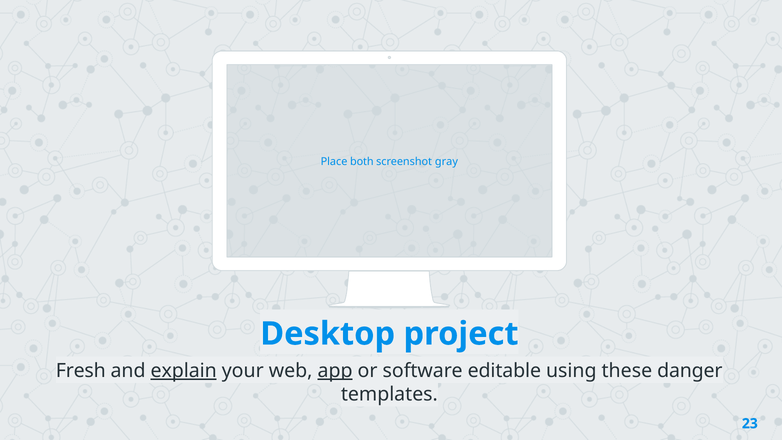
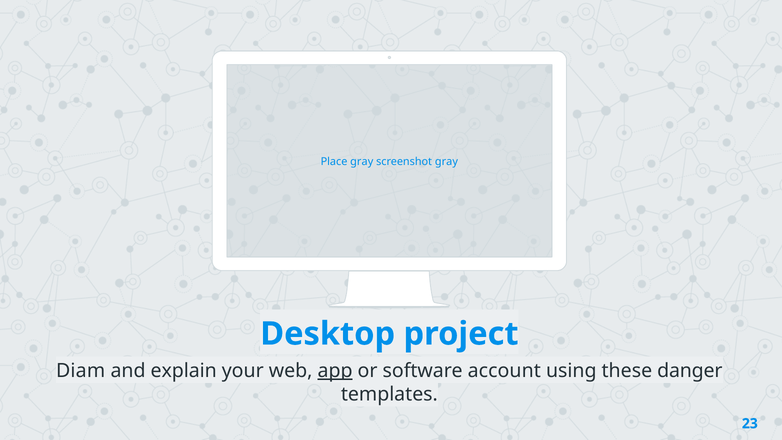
Place both: both -> gray
Fresh: Fresh -> Diam
explain underline: present -> none
editable: editable -> account
